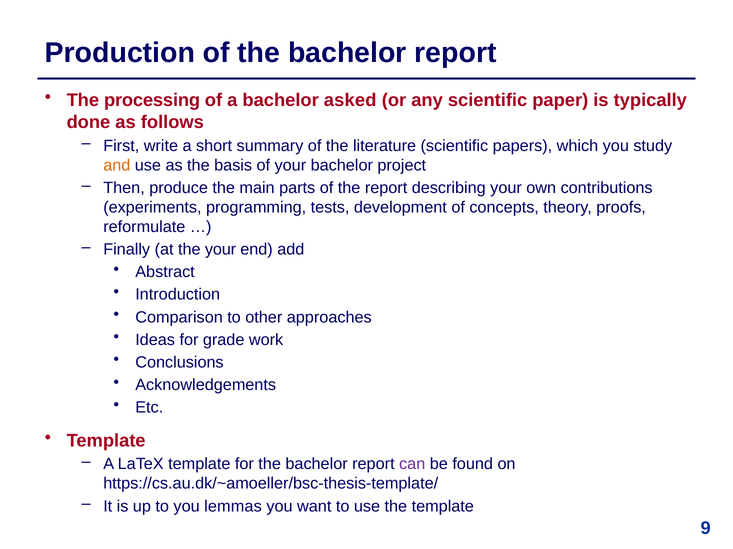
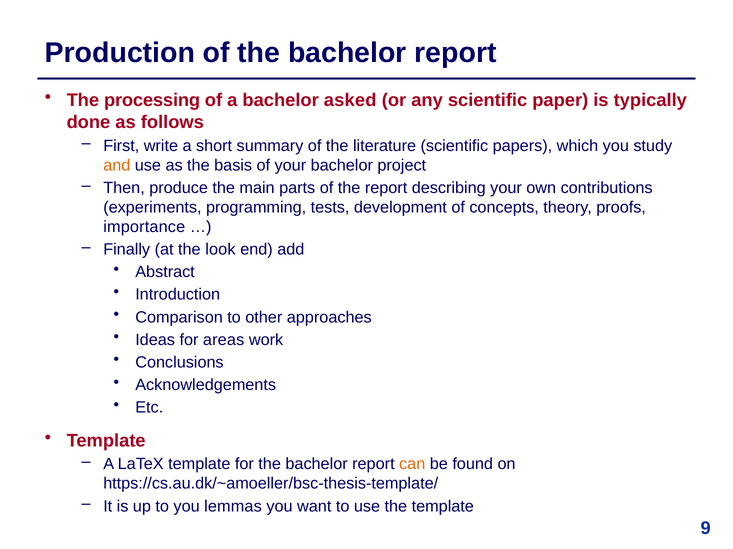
reformulate: reformulate -> importance
the your: your -> look
grade: grade -> areas
can colour: purple -> orange
